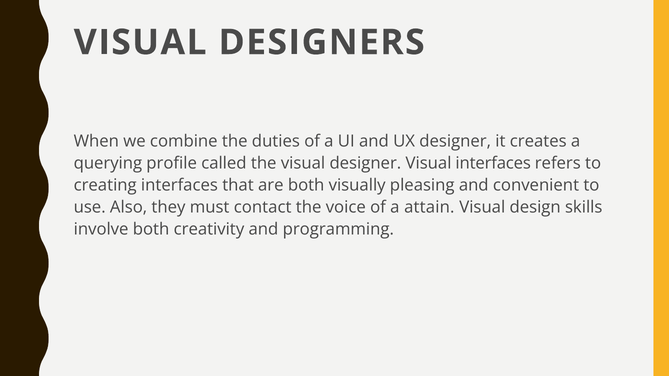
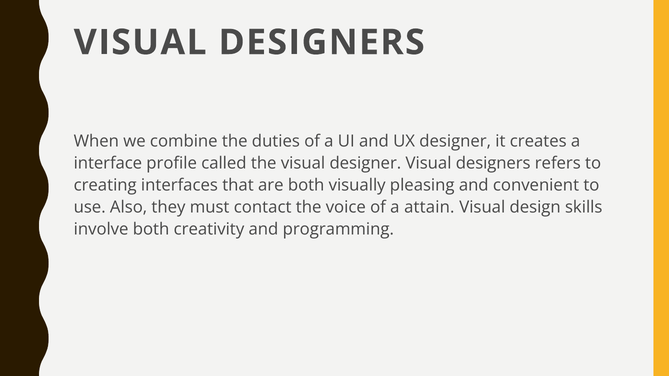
querying: querying -> interface
designer Visual interfaces: interfaces -> designers
